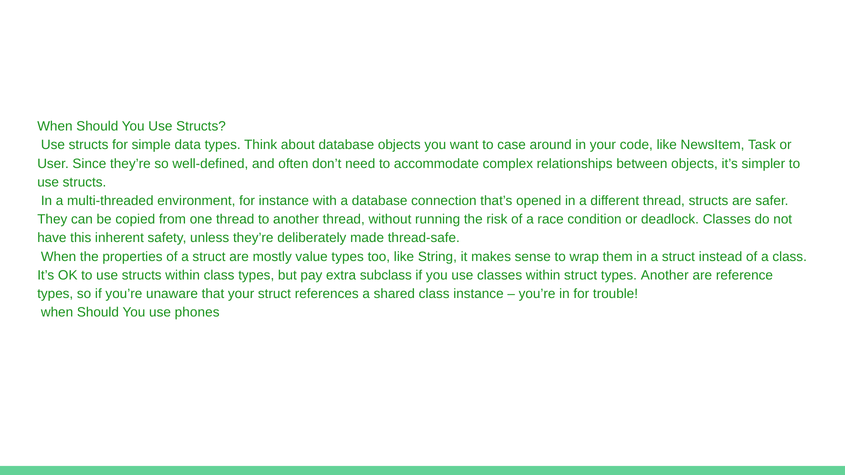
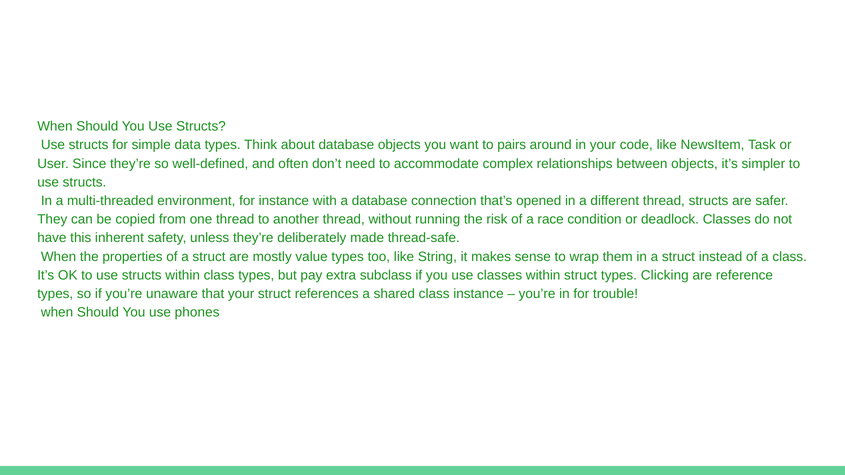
case: case -> pairs
types Another: Another -> Clicking
